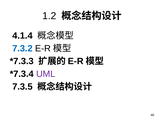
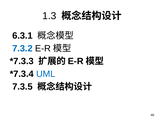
1.2: 1.2 -> 1.3
4.1.4: 4.1.4 -> 6.3.1
UML colour: purple -> blue
